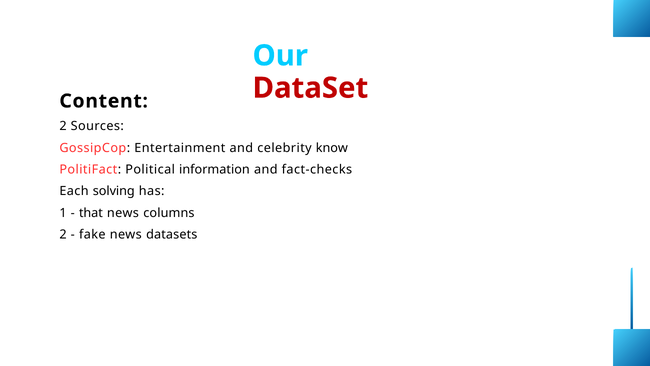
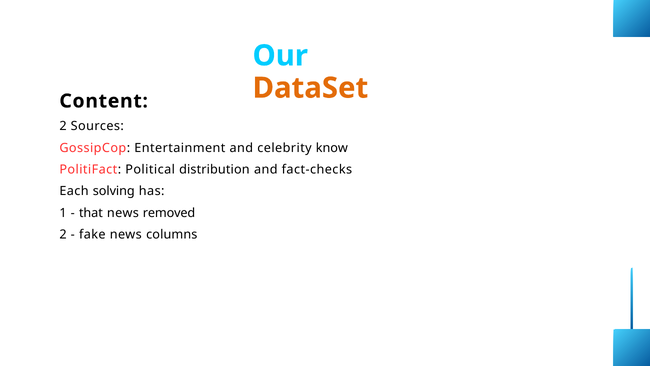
DataSet colour: red -> orange
information: information -> distribution
columns: columns -> removed
datasets: datasets -> columns
